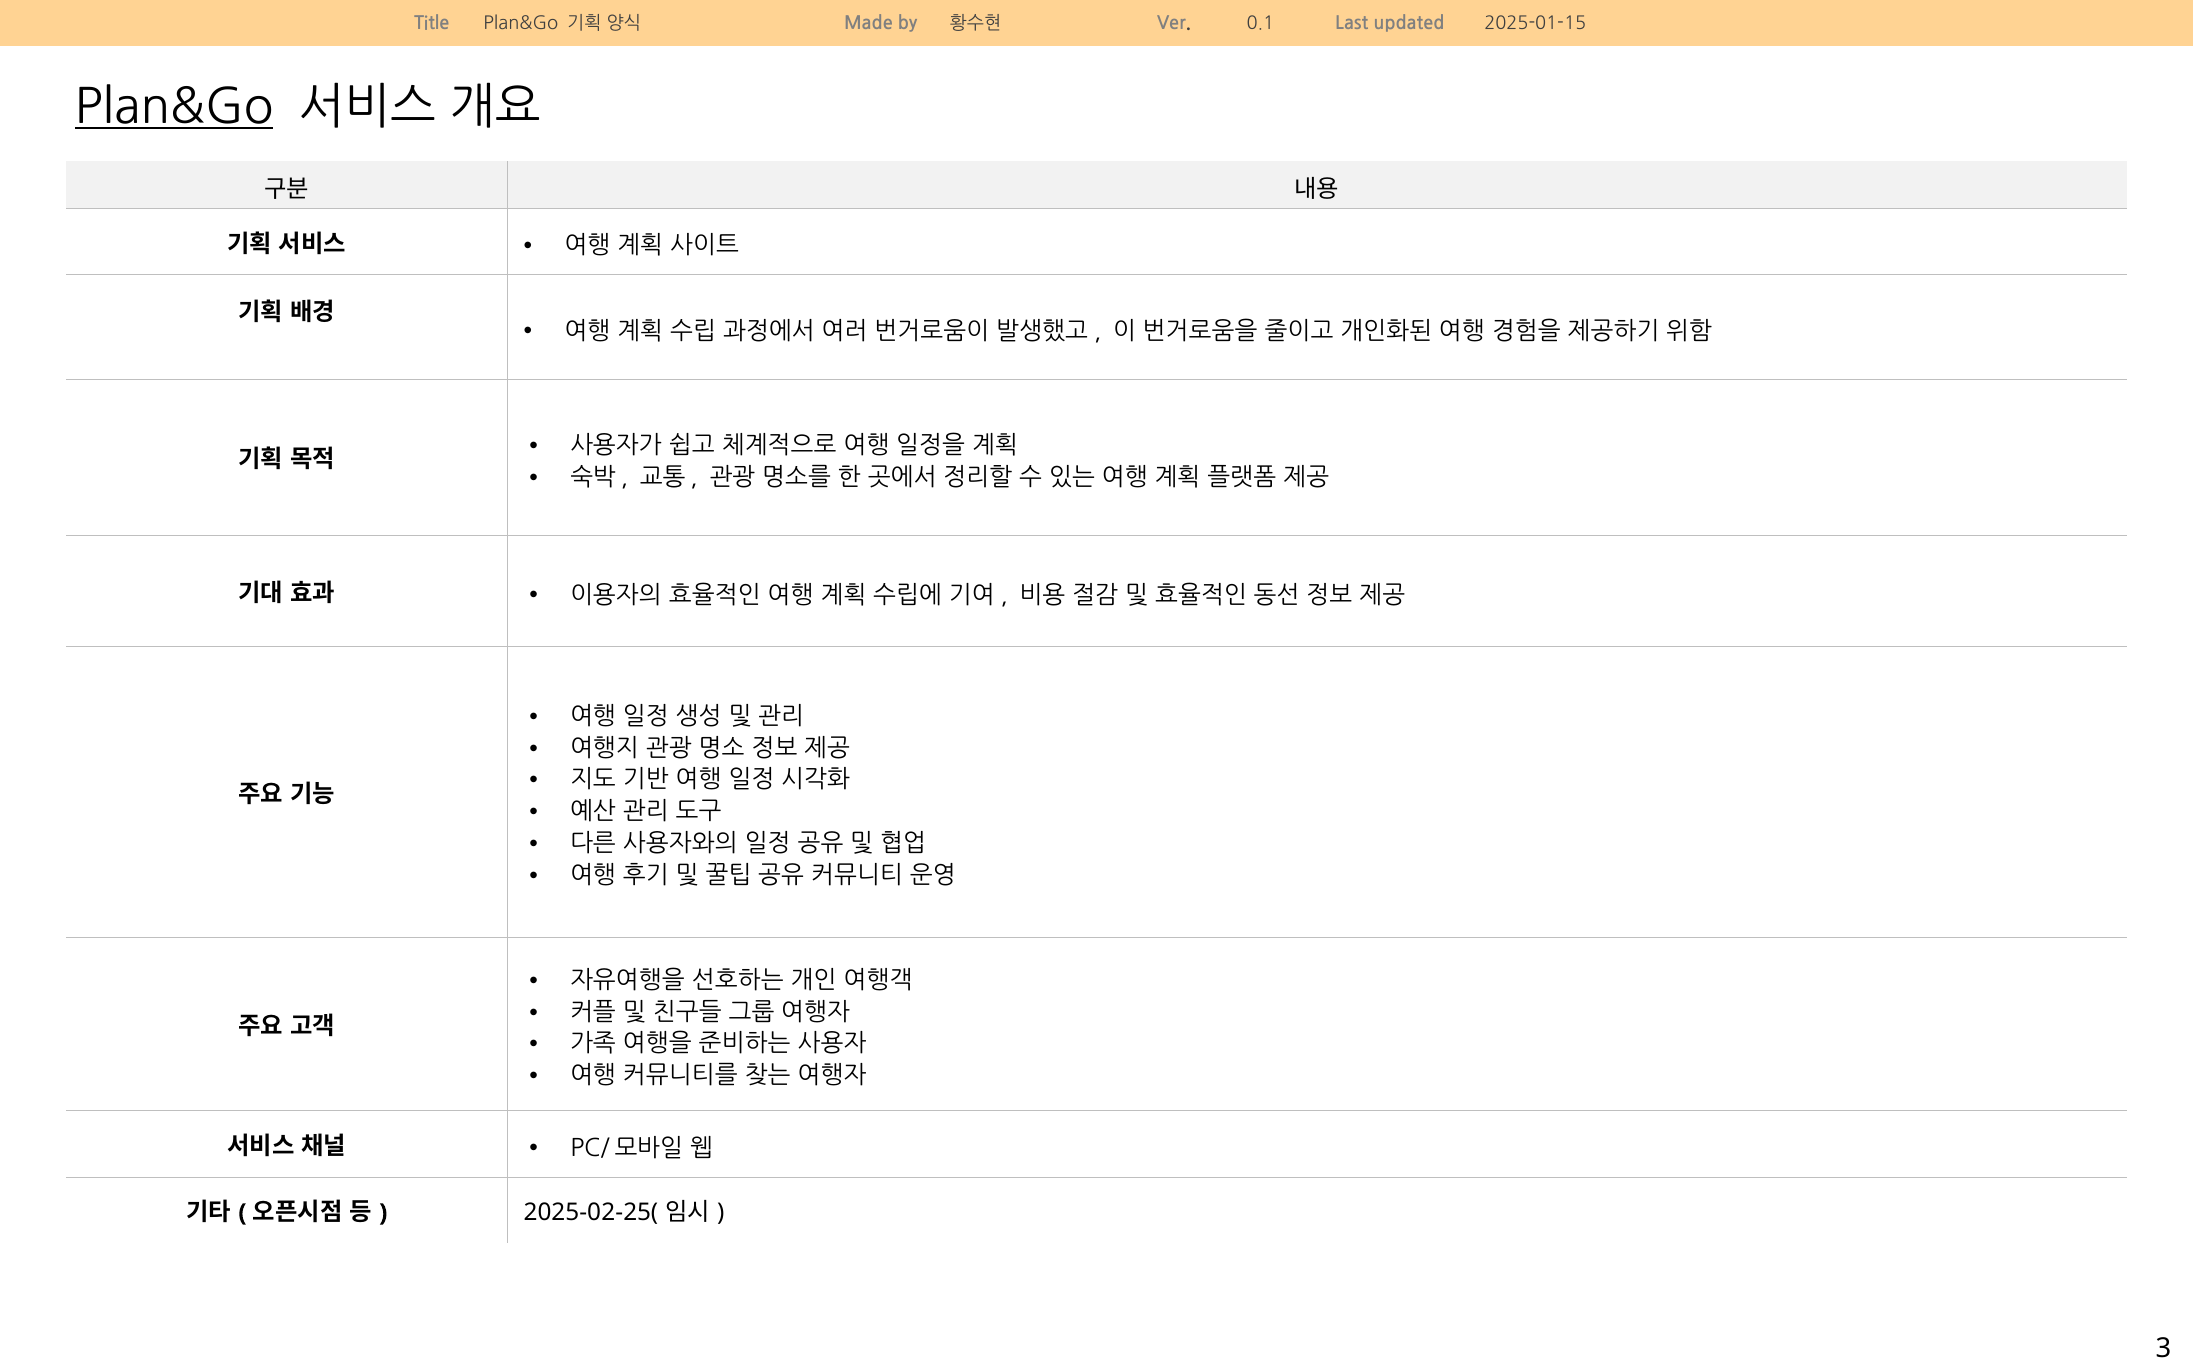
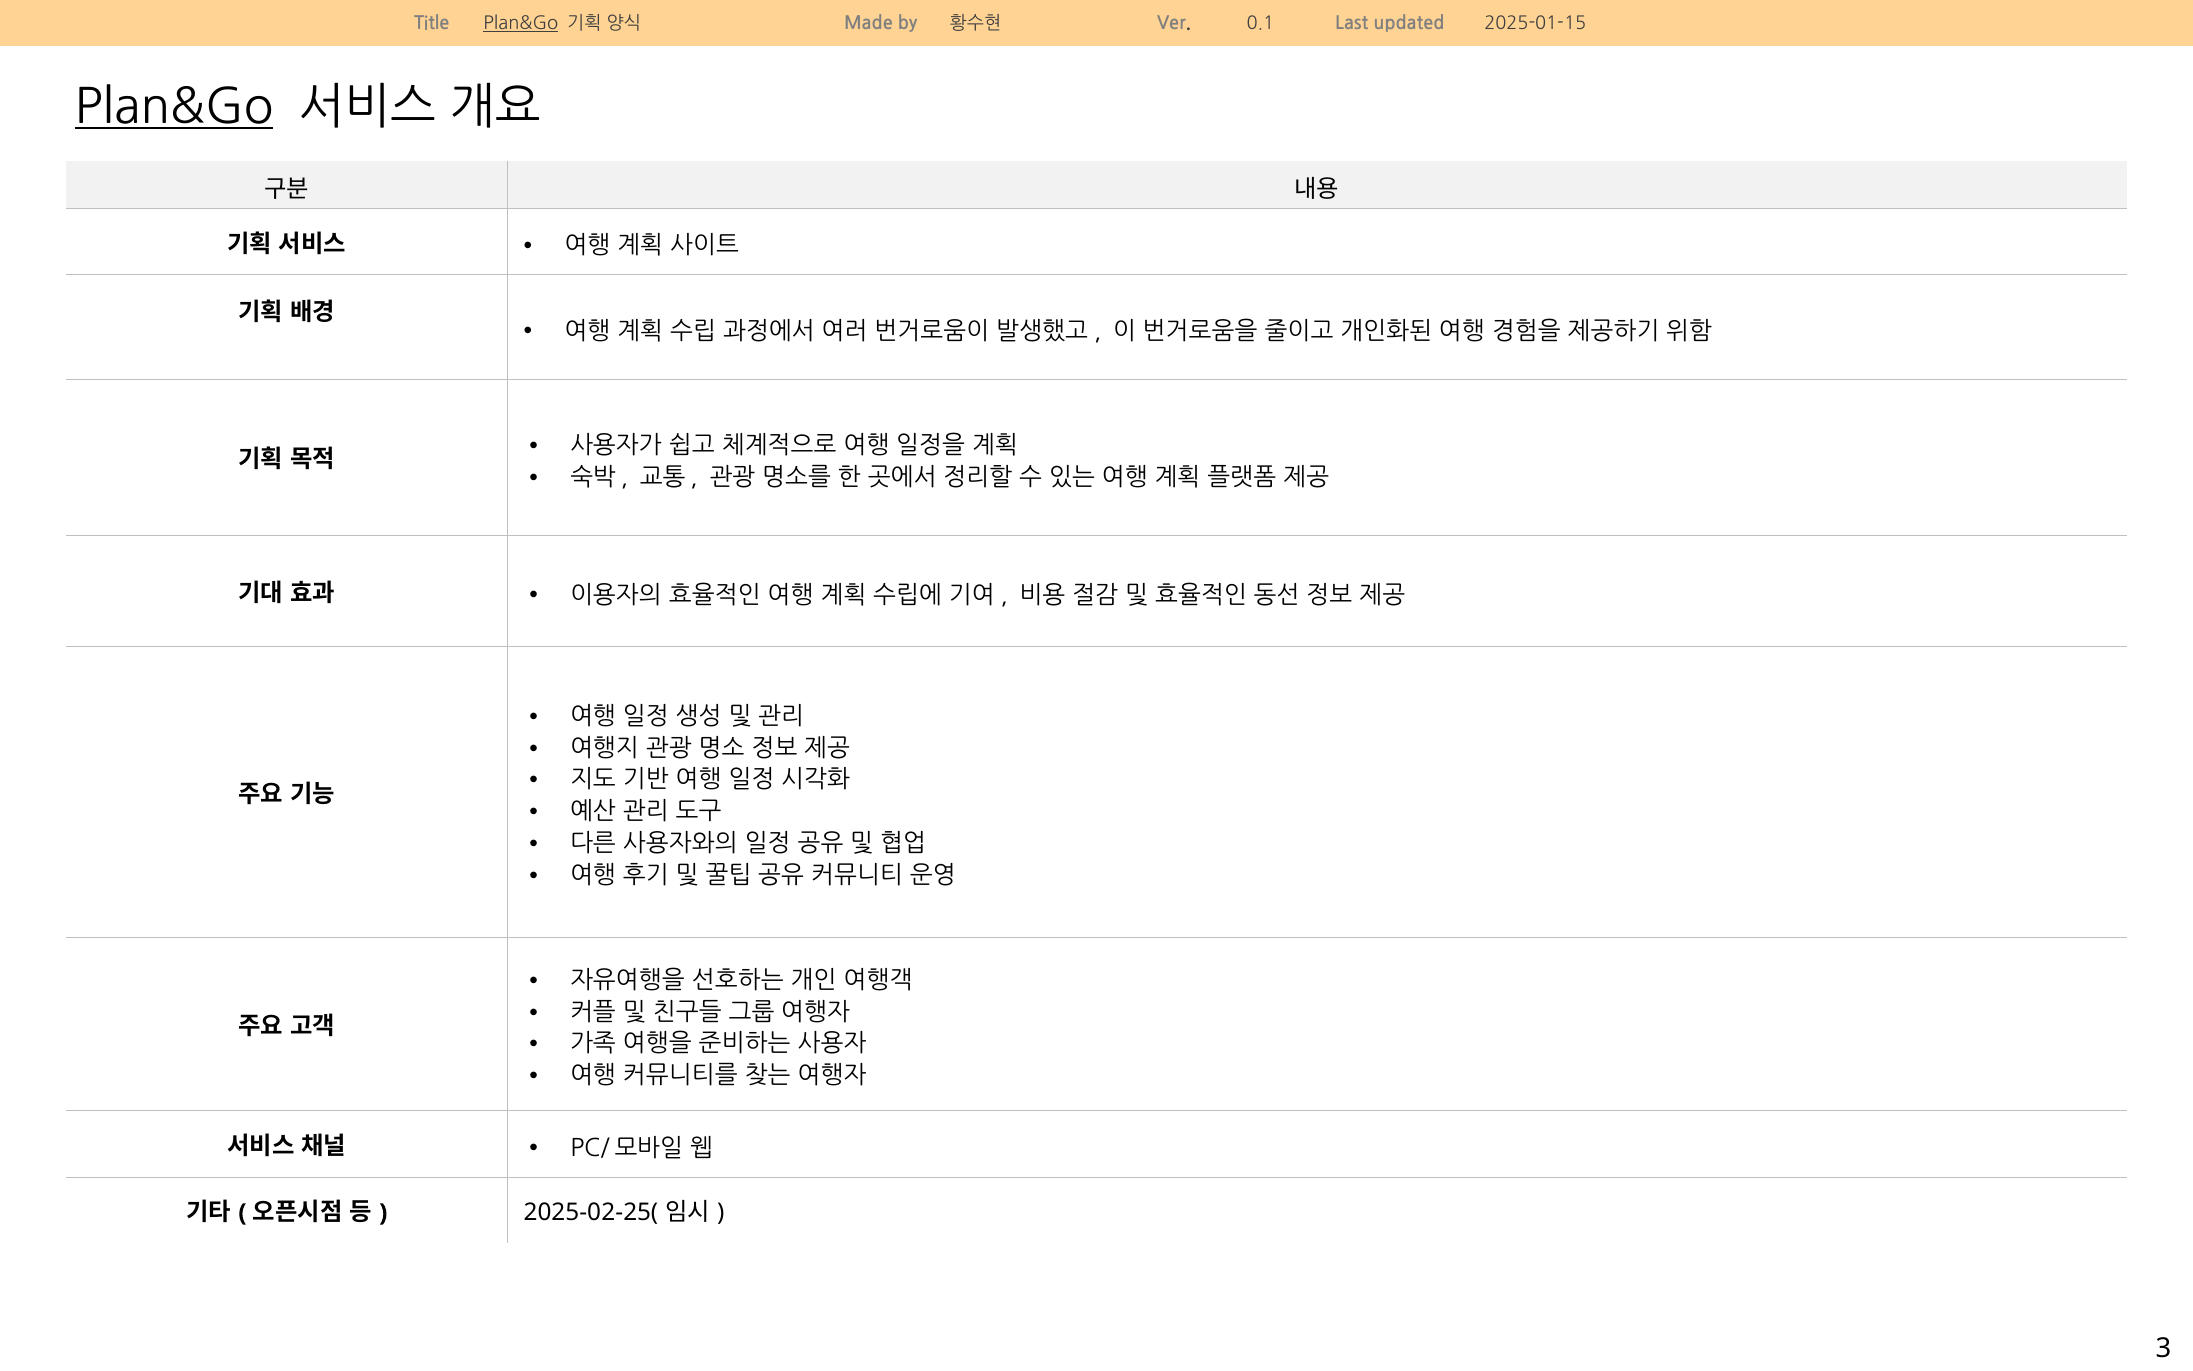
Plan&Go at (521, 24) underline: none -> present
